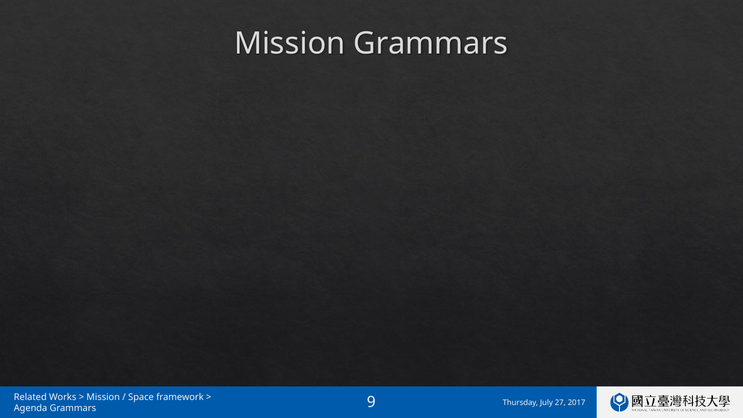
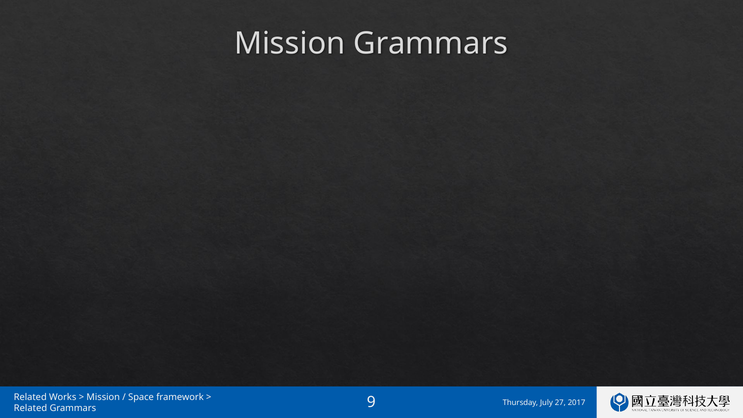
Agenda at (31, 408): Agenda -> Related
